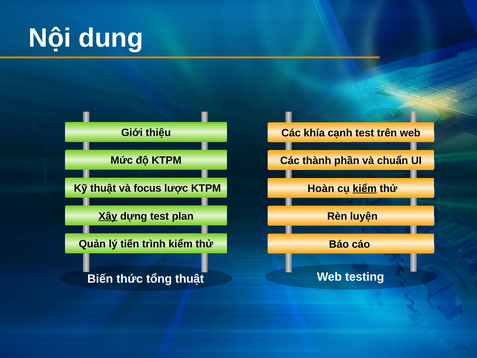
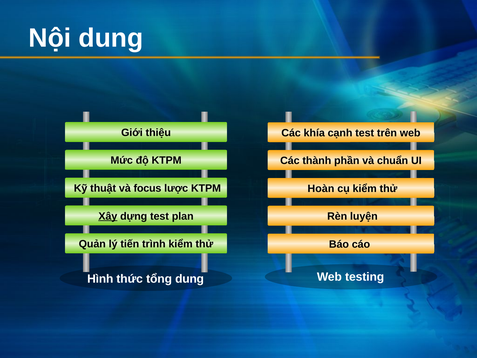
kiểm at (365, 188) underline: present -> none
Biến: Biến -> Hình
tổng thuật: thuật -> dung
